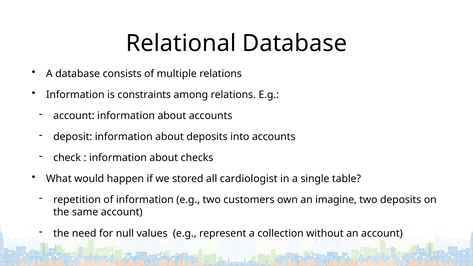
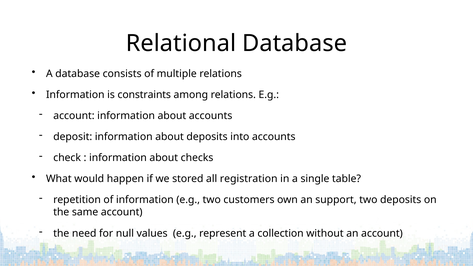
cardiologist: cardiologist -> registration
imagine: imagine -> support
